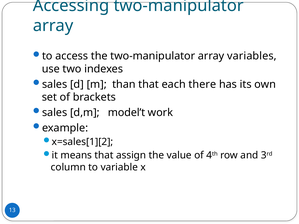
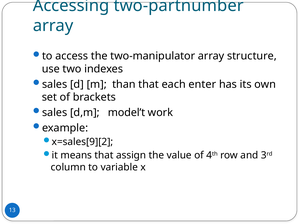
Accessing two-manipulator: two-manipulator -> two-partnumber
variables: variables -> structure
there: there -> enter
x=sales[1][2: x=sales[1][2 -> x=sales[9][2
